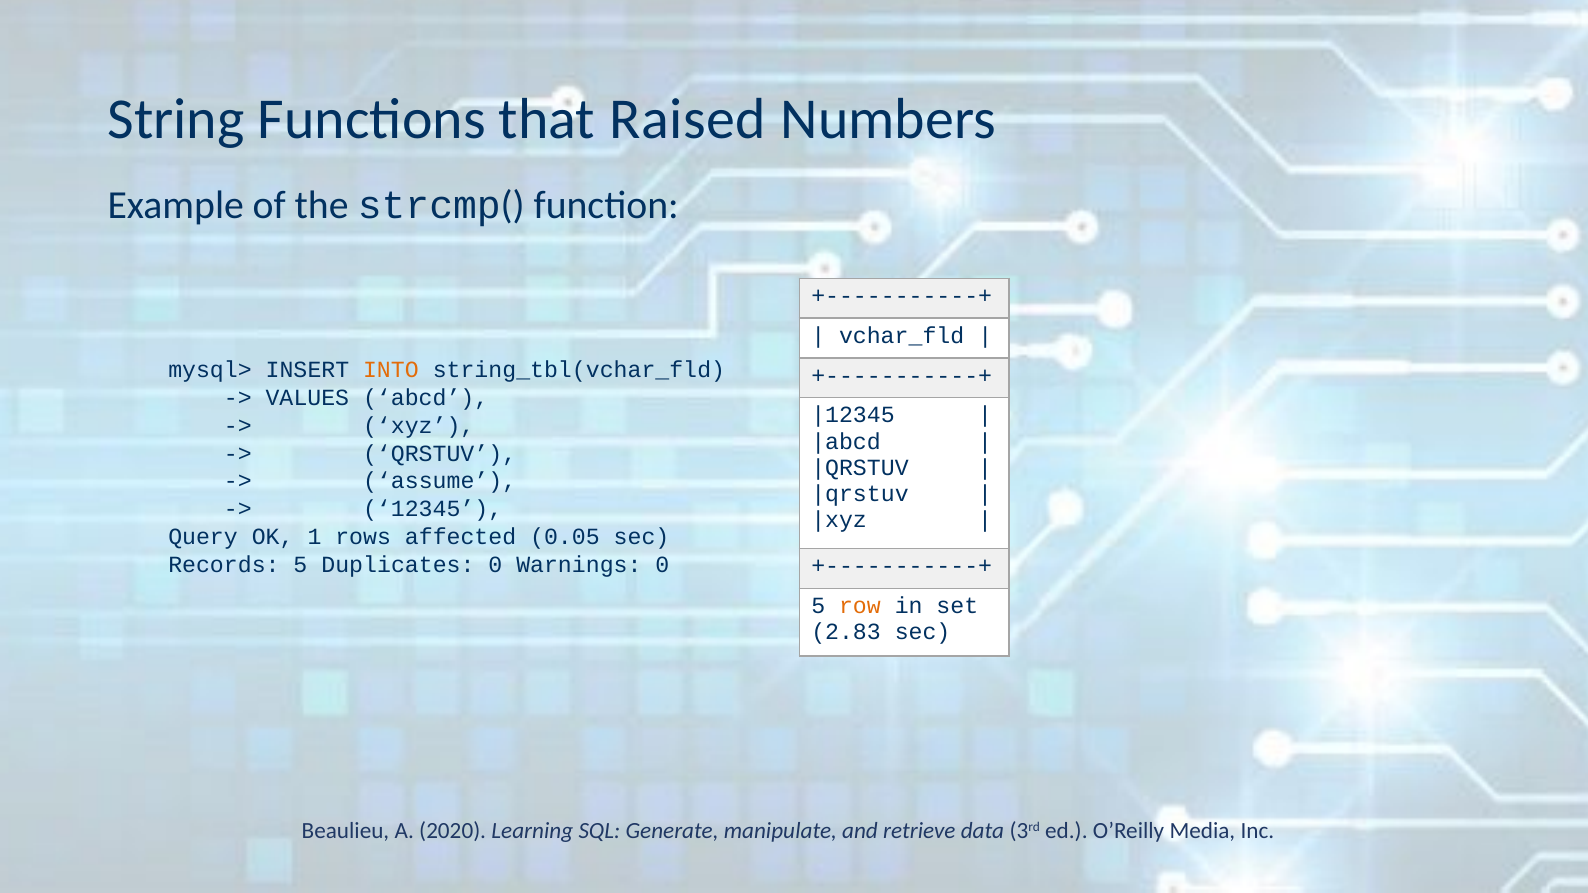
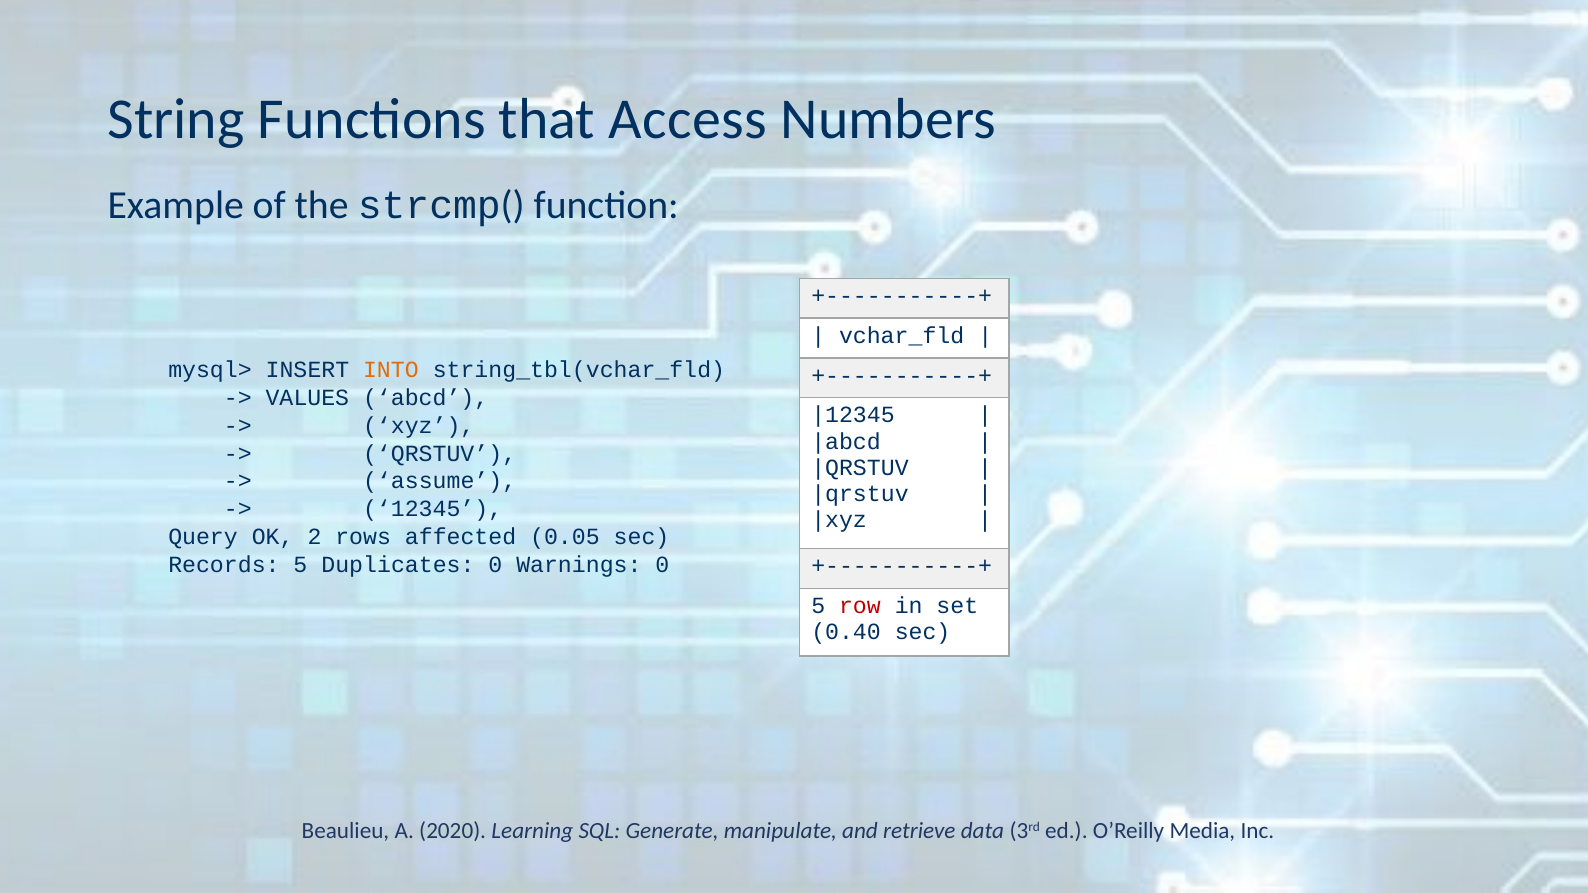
Raised: Raised -> Access
1: 1 -> 2
row colour: orange -> red
2.83: 2.83 -> 0.40
